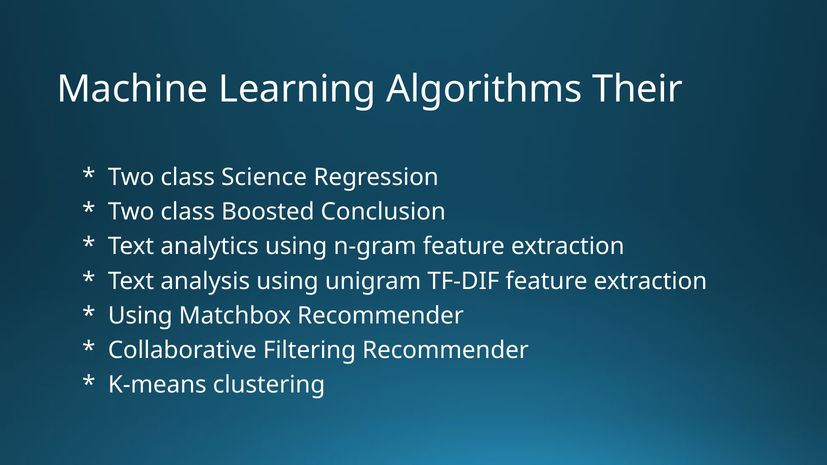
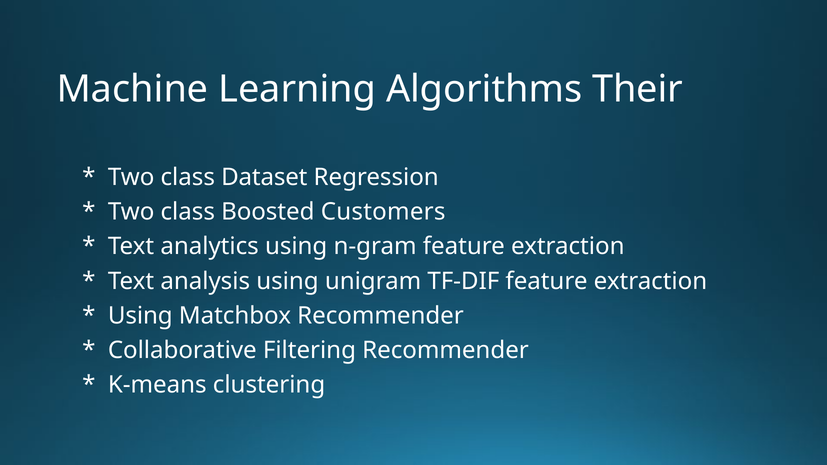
Science: Science -> Dataset
Conclusion: Conclusion -> Customers
